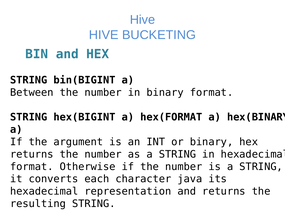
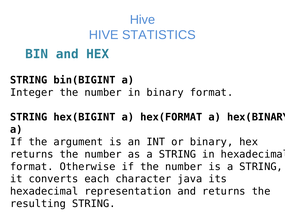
BUCKETING: BUCKETING -> STATISTICS
Between: Between -> Integer
